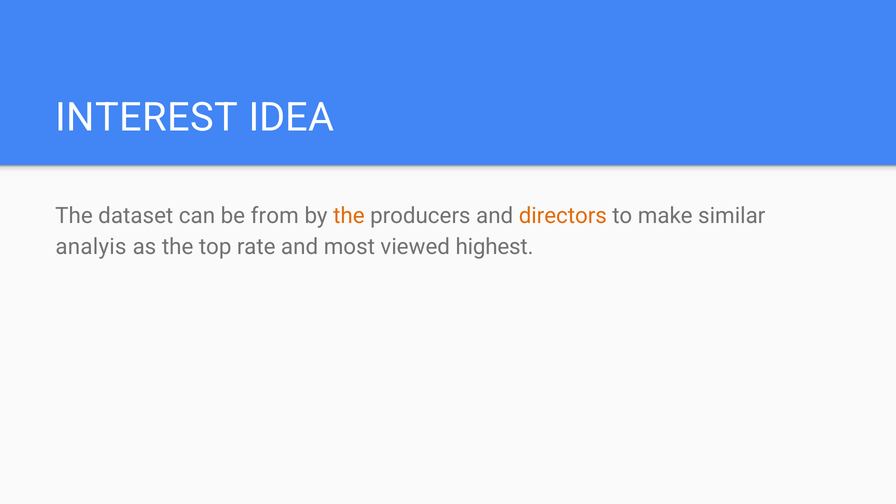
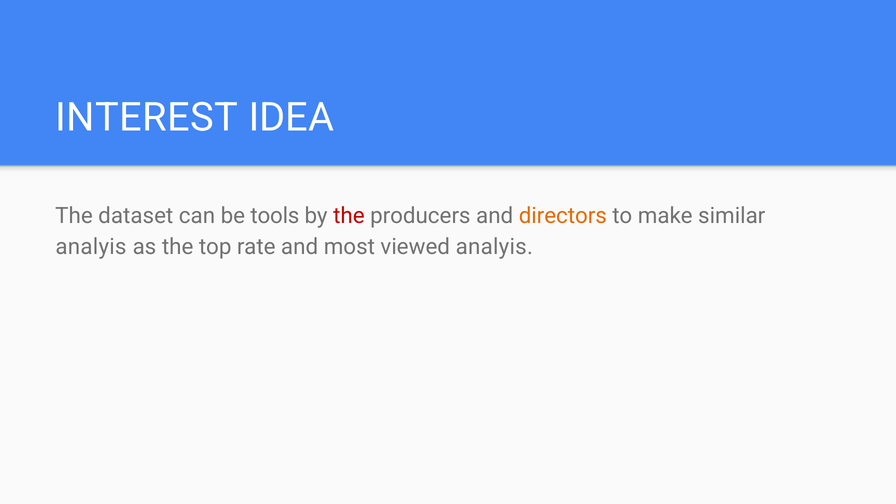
from: from -> tools
the at (349, 216) colour: orange -> red
viewed highest: highest -> analyis
